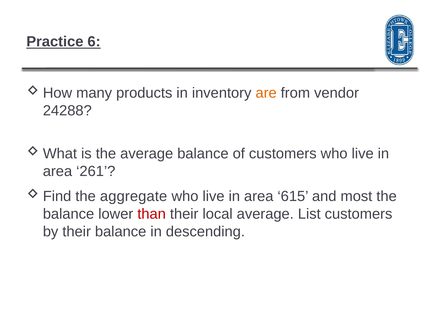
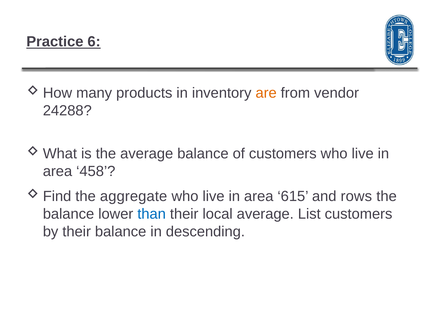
261: 261 -> 458
most: most -> rows
than colour: red -> blue
